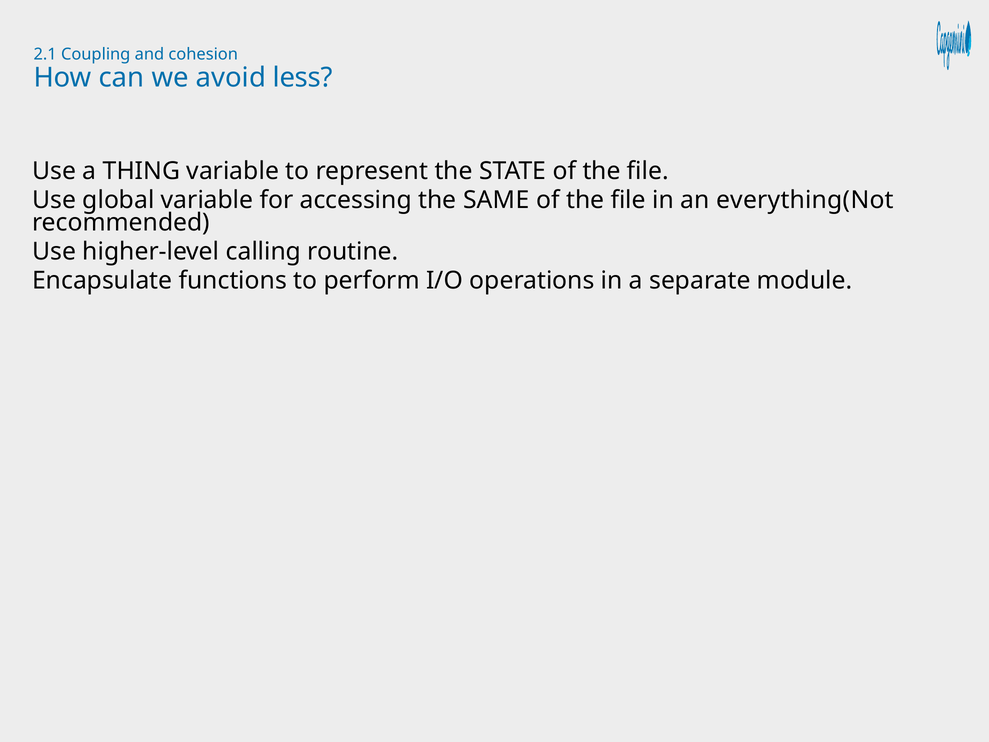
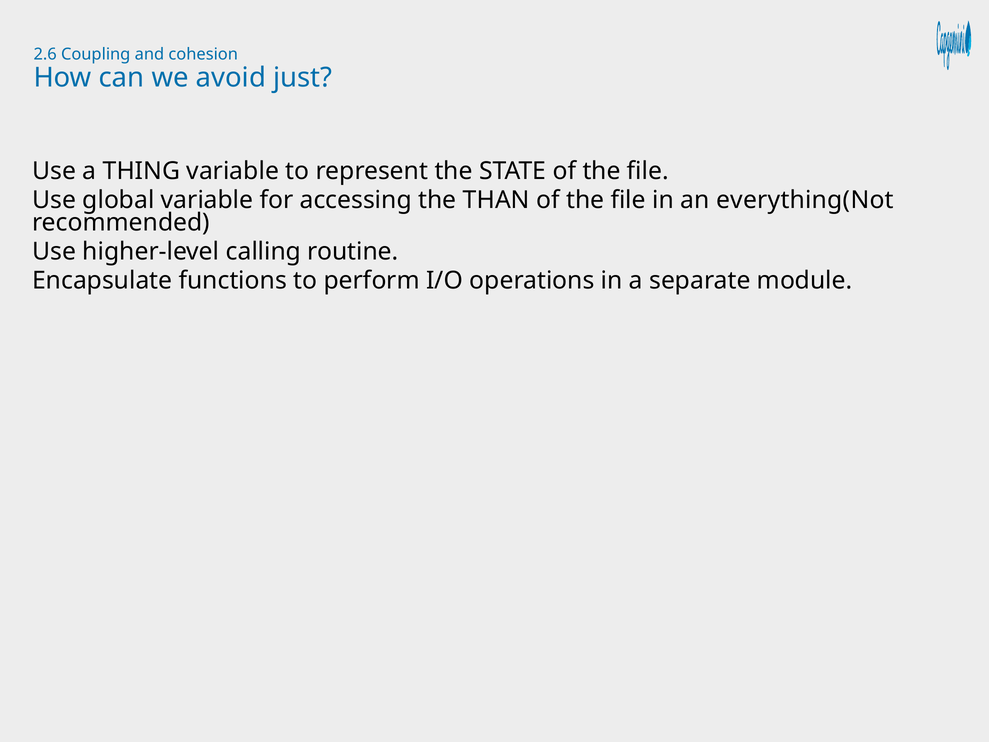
2.1: 2.1 -> 2.6
less: less -> just
SAME: SAME -> THAN
